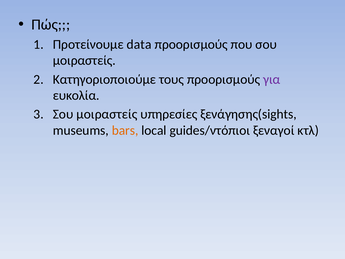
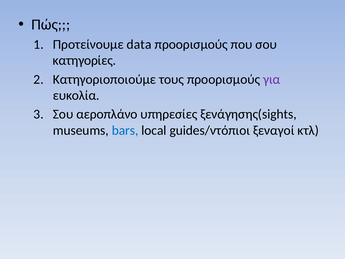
μοιραστείς at (84, 60): μοιραστείς -> κατηγορίες
μοιραστείς at (107, 114): μοιραστείς -> αεροπλάνο
bars colour: orange -> blue
